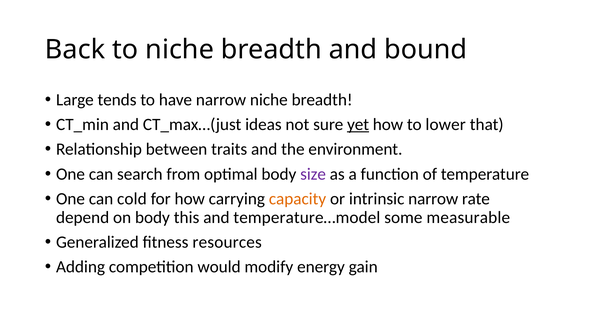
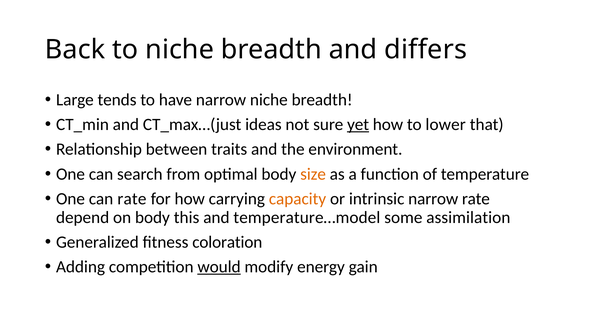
bound: bound -> differs
size colour: purple -> orange
can cold: cold -> rate
measurable: measurable -> assimilation
resources: resources -> coloration
would underline: none -> present
